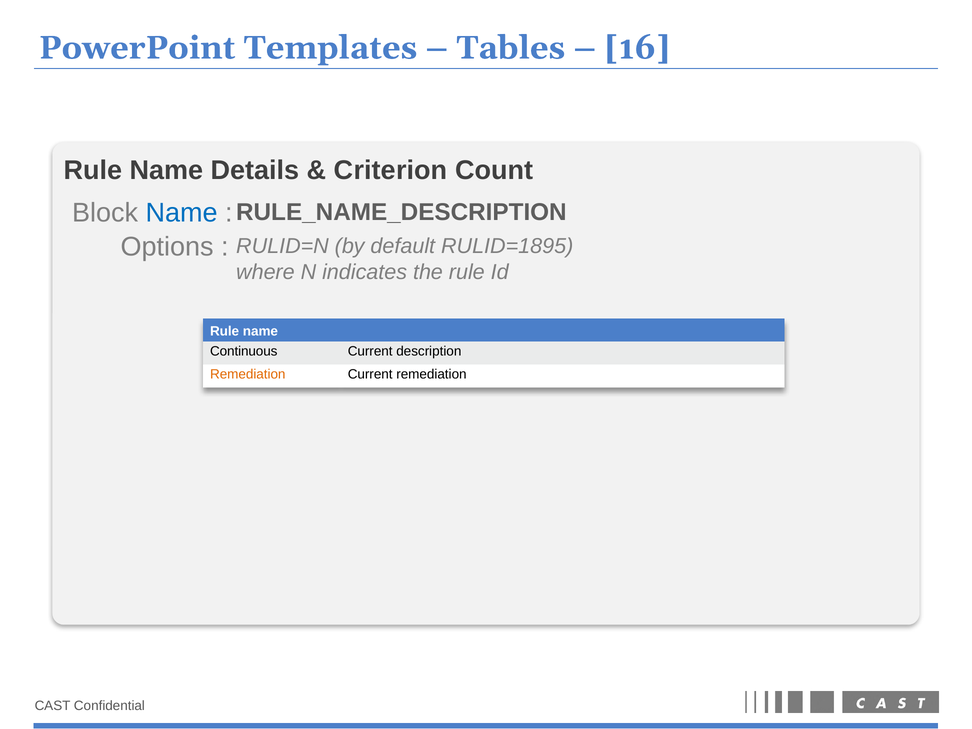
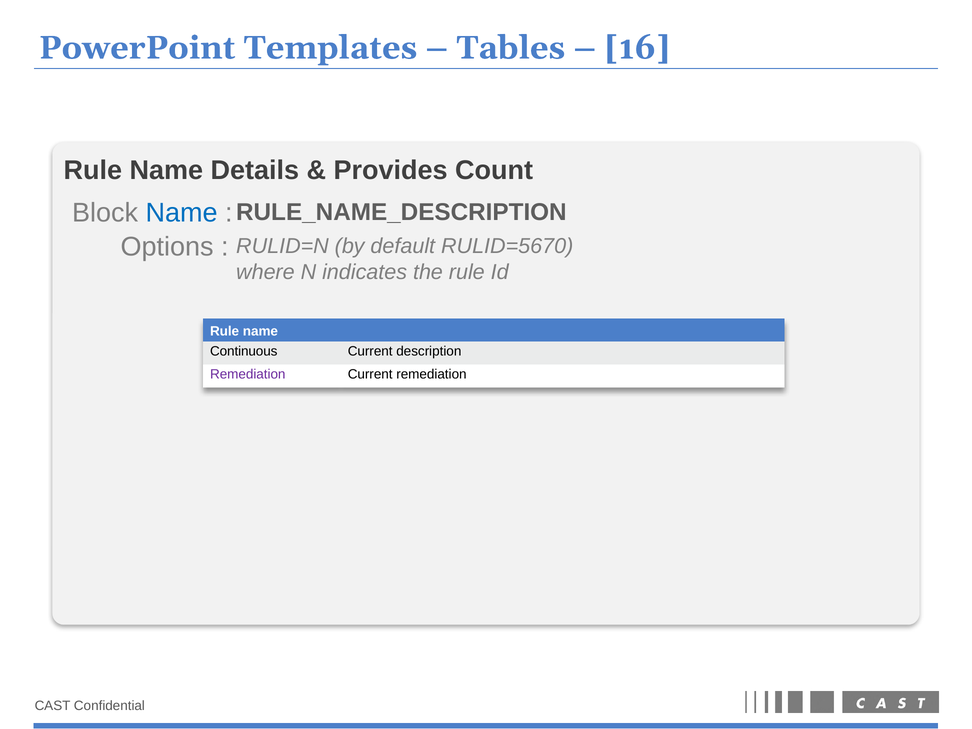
Criterion: Criterion -> Provides
RULID=1895: RULID=1895 -> RULID=5670
Remediation at (248, 374) colour: orange -> purple
